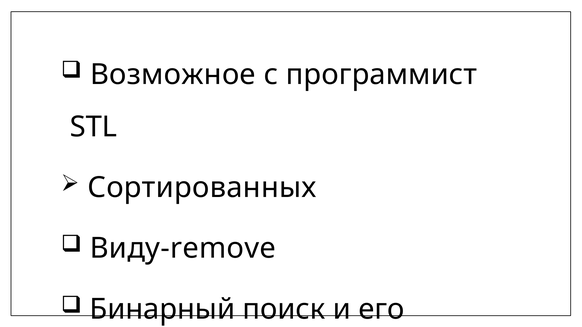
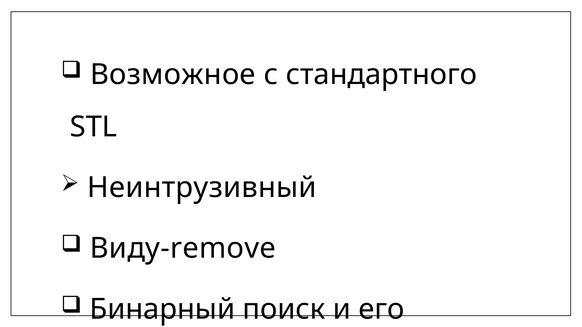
программист: программист -> стандартного
Сортированных: Сортированных -> Неинтрузивный
